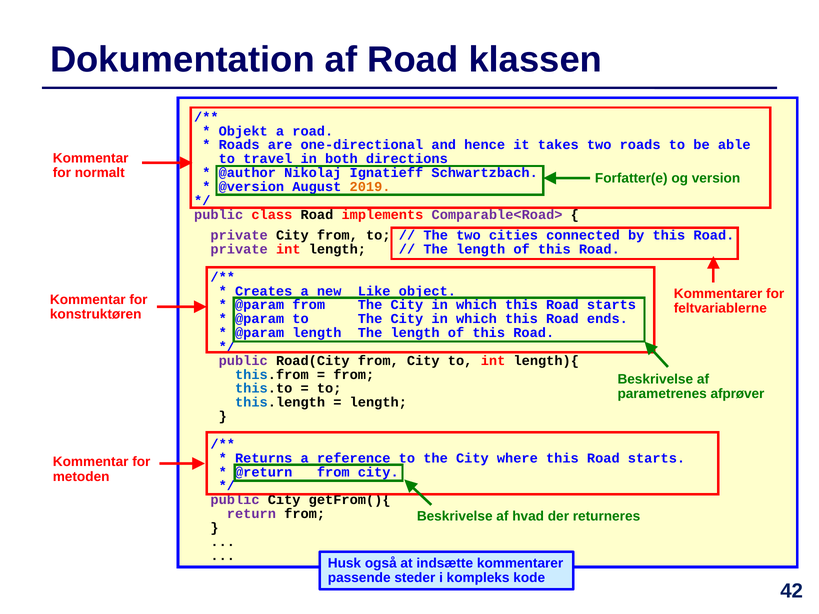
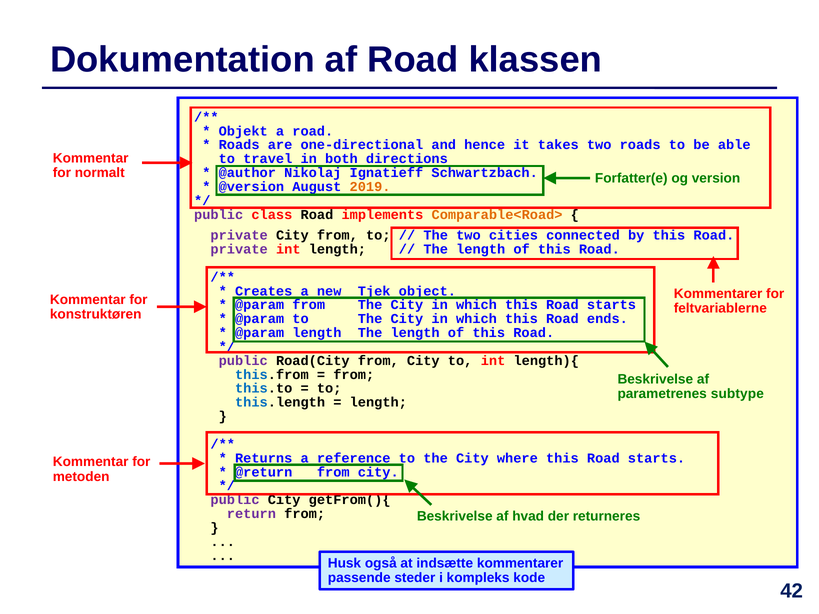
Comparable<Road> colour: purple -> orange
Like: Like -> Tjek
afprøver: afprøver -> subtype
